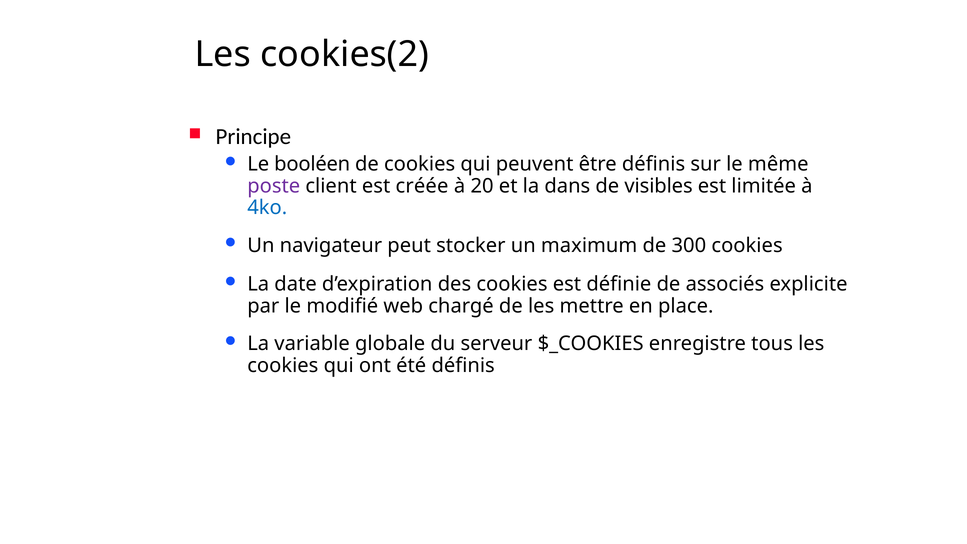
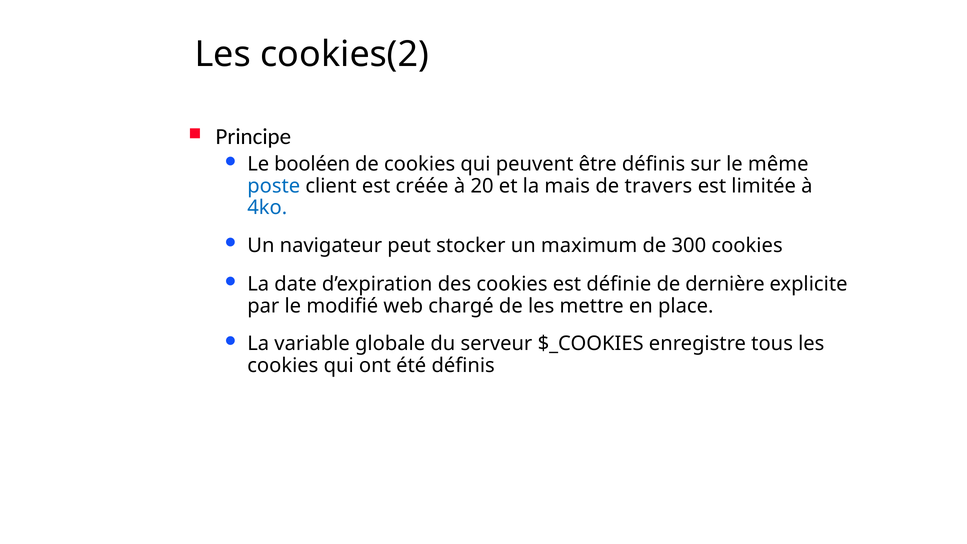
poste colour: purple -> blue
dans: dans -> mais
visibles: visibles -> travers
associés: associés -> dernière
